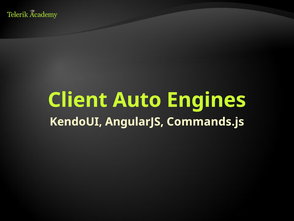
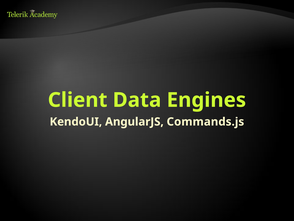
Auto: Auto -> Data
